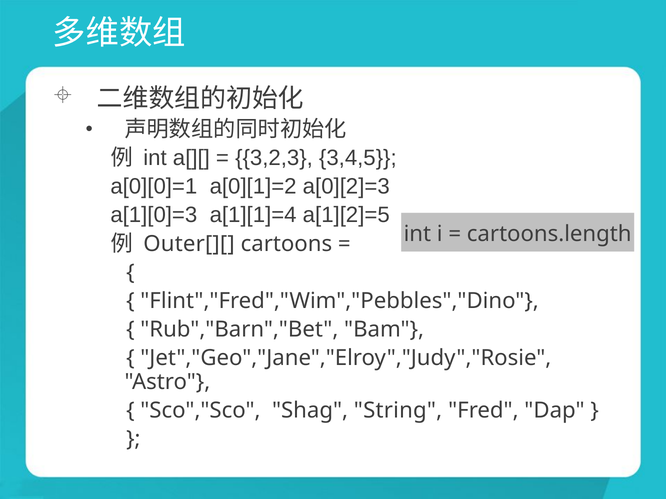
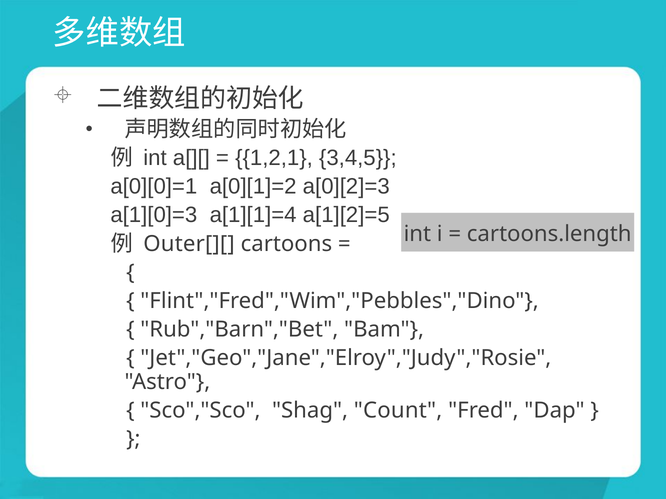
3,2,3: 3,2,3 -> 1,2,1
String: String -> Count
